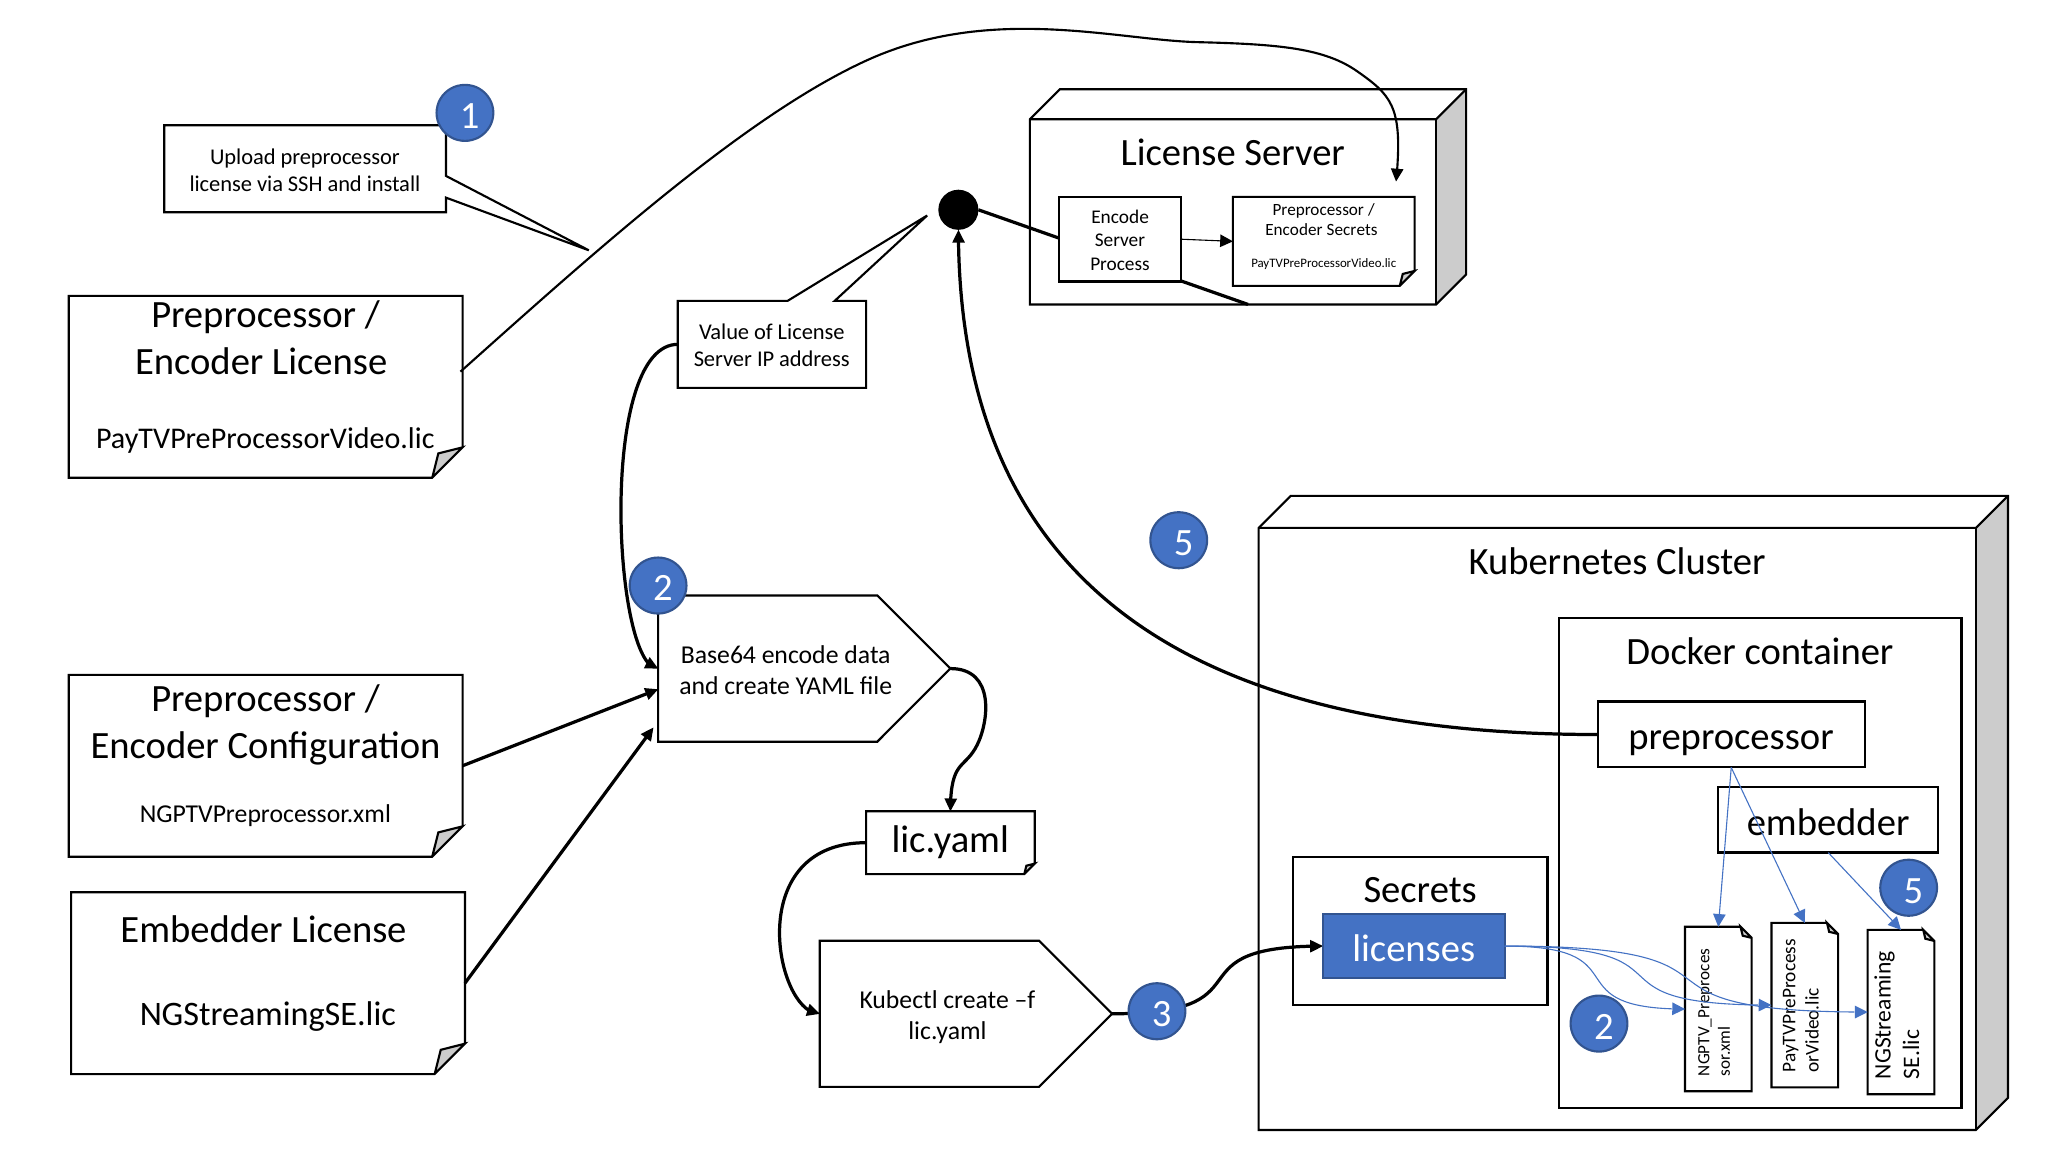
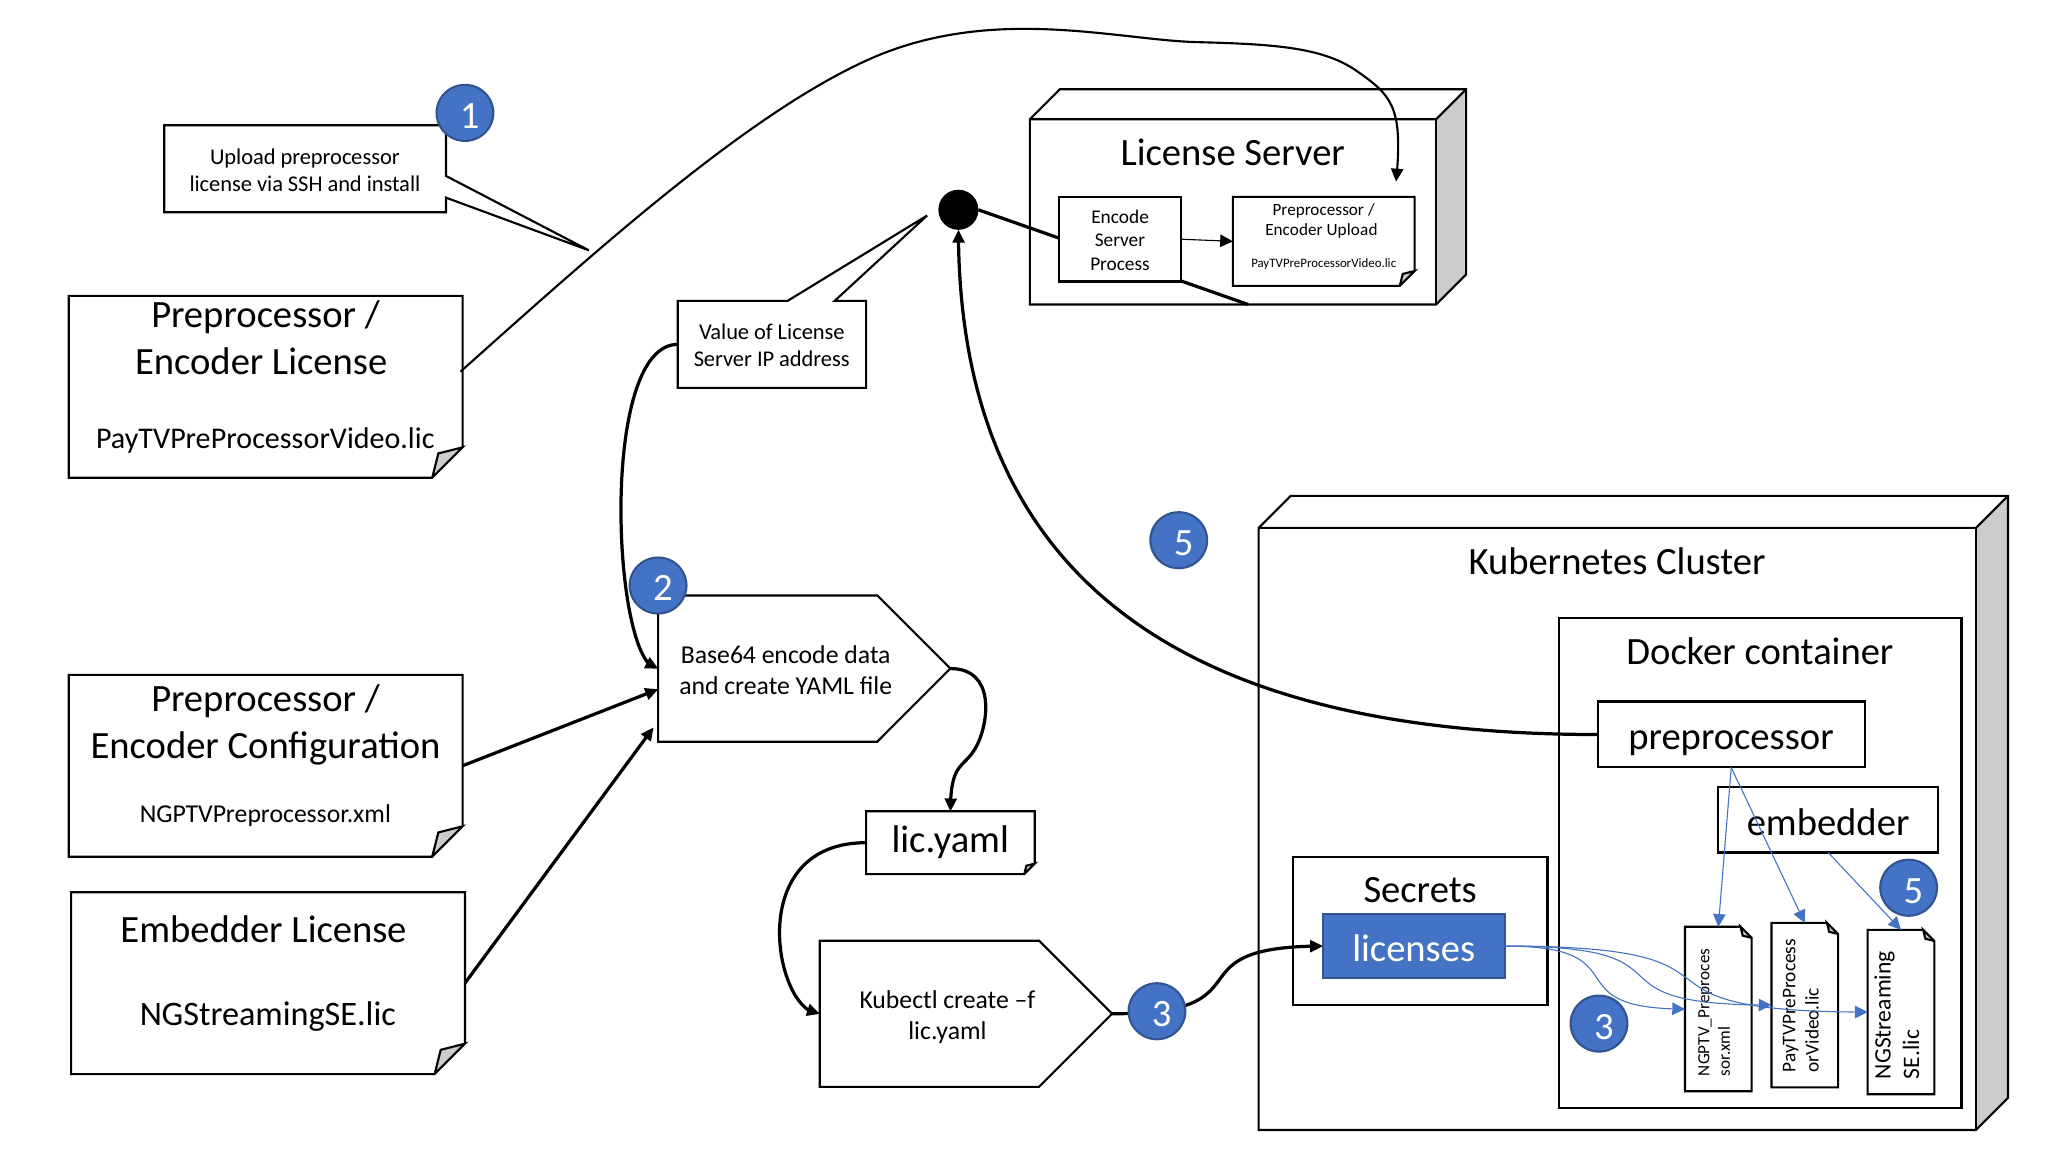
Encoder Secrets: Secrets -> Upload
3 2: 2 -> 3
